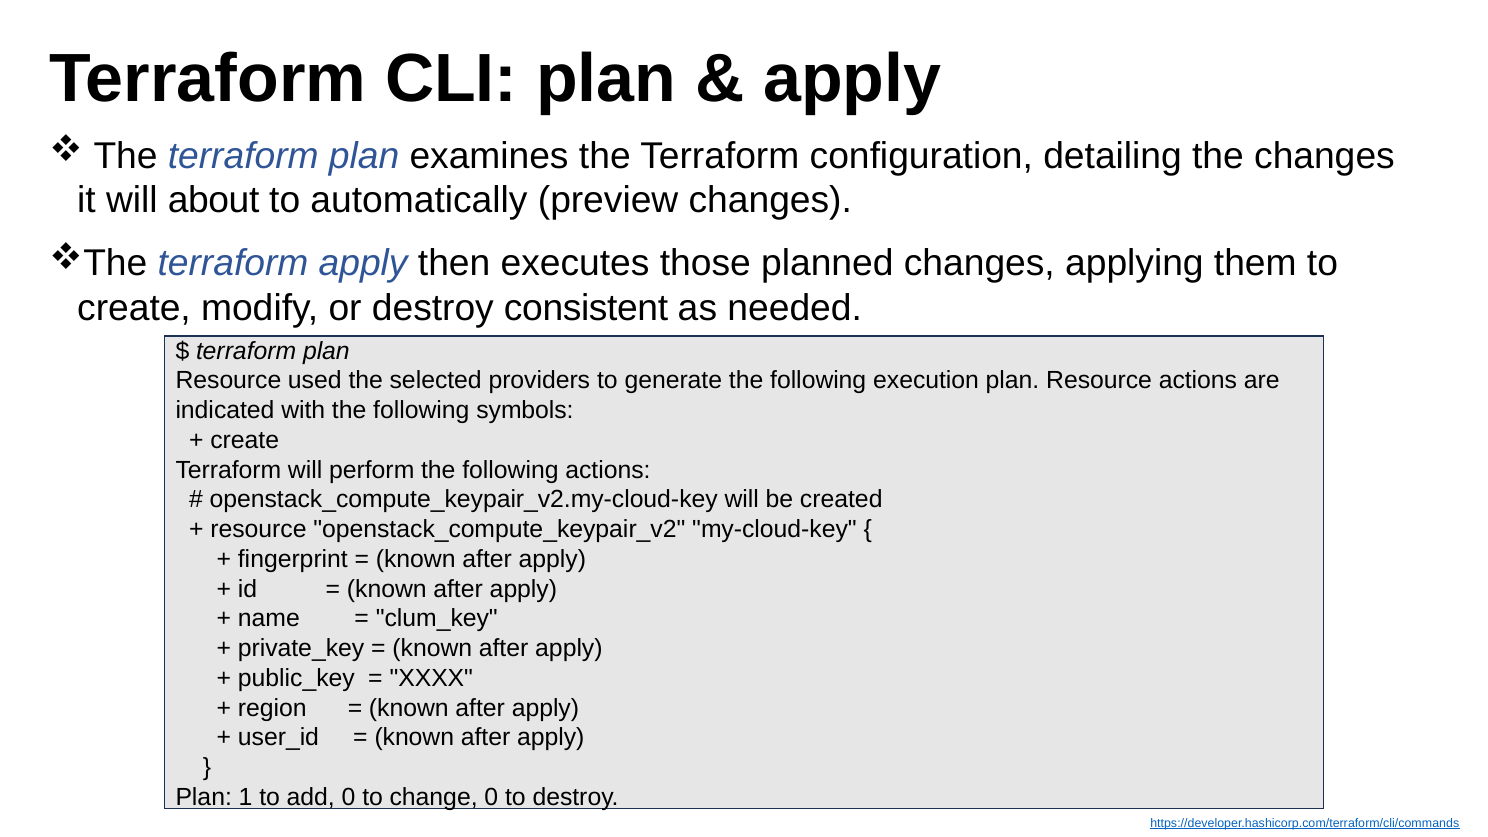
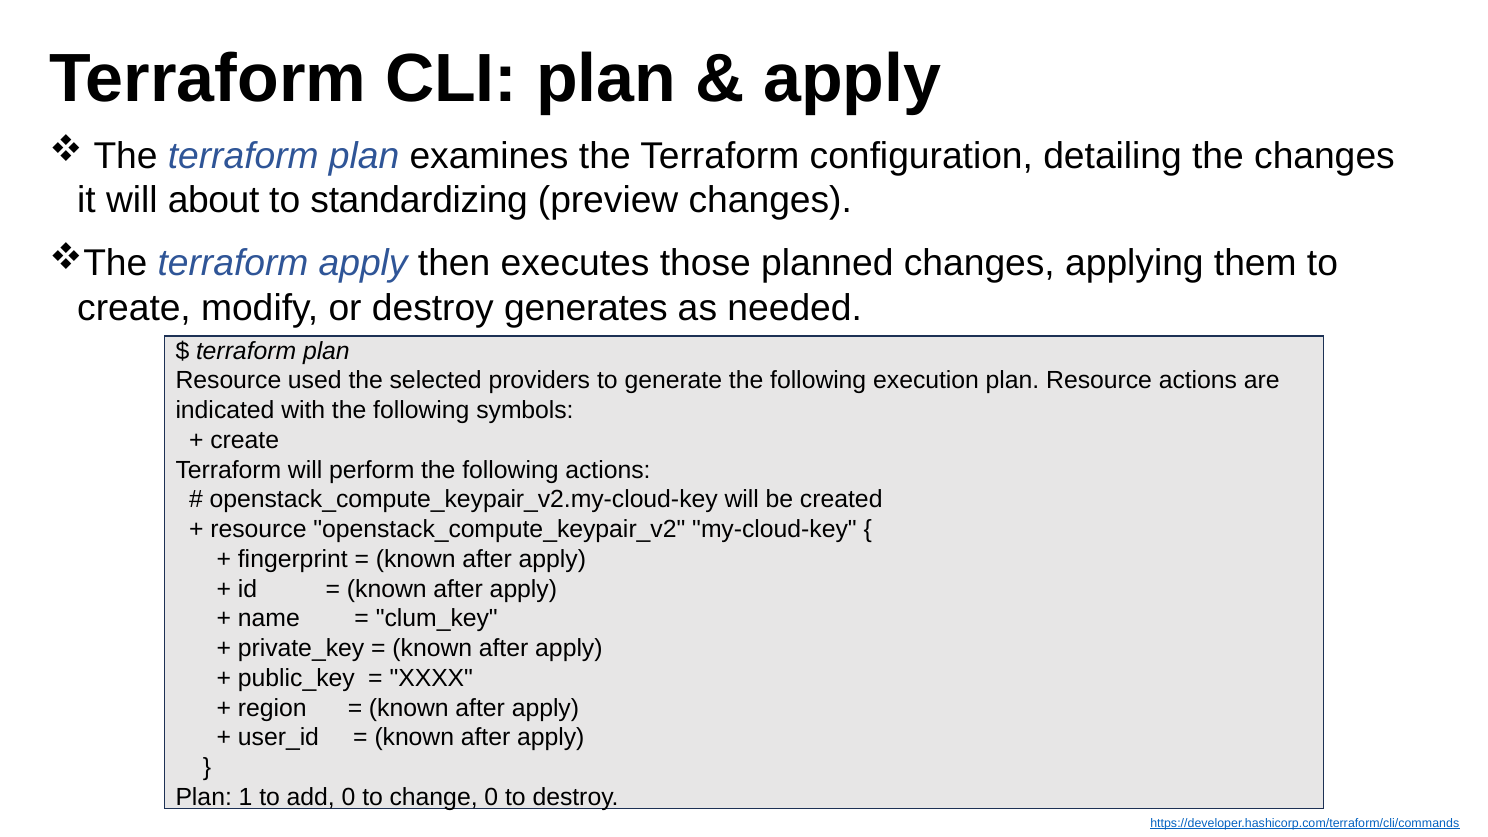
automatically: automatically -> standardizing
consistent: consistent -> generates
